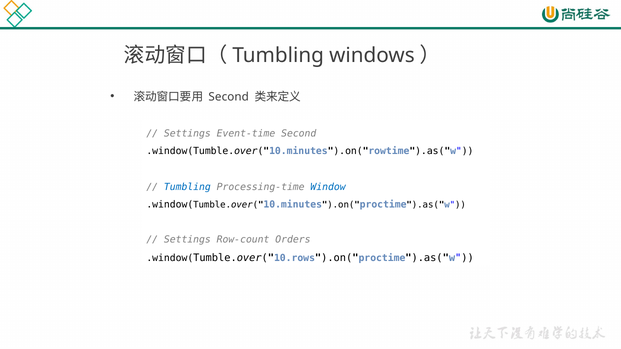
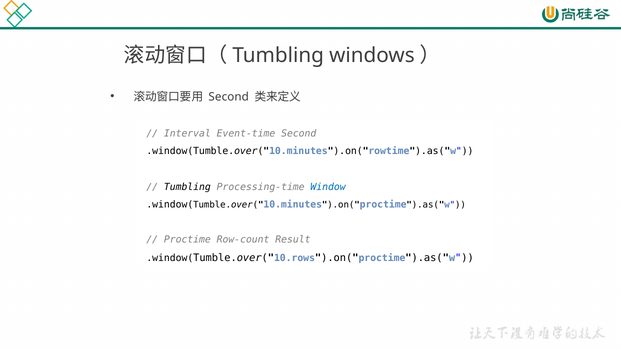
Settings at (187, 134): Settings -> Interval
Tumbling at (187, 187) colour: blue -> black
Settings at (187, 240): Settings -> Proctime
Orders: Orders -> Result
